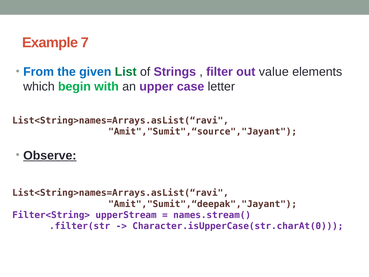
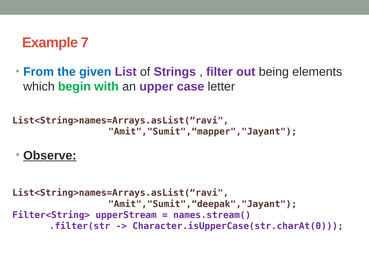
List colour: green -> purple
value: value -> being
Amit","Sumit",“source","Jayant: Amit","Sumit",“source","Jayant -> Amit","Sumit",“mapper","Jayant
